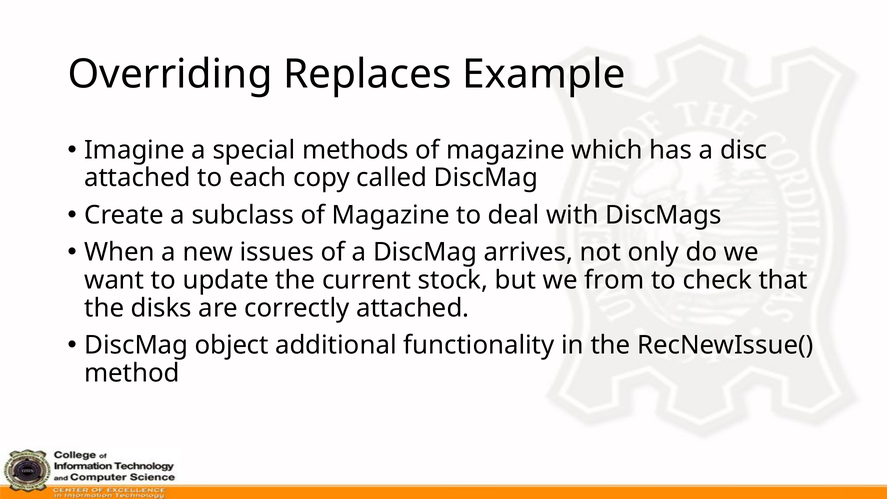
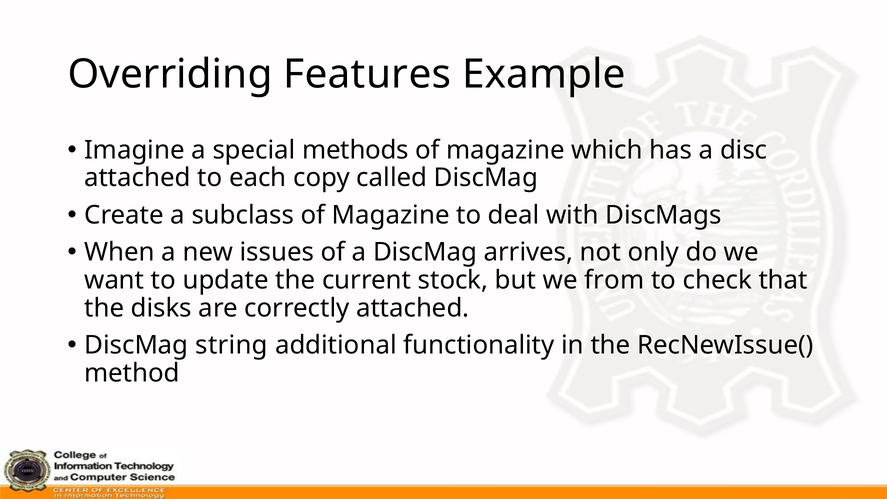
Replaces: Replaces -> Features
object: object -> string
